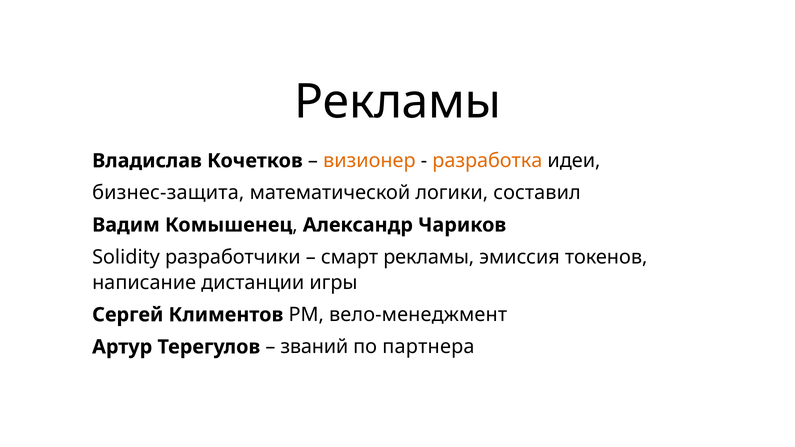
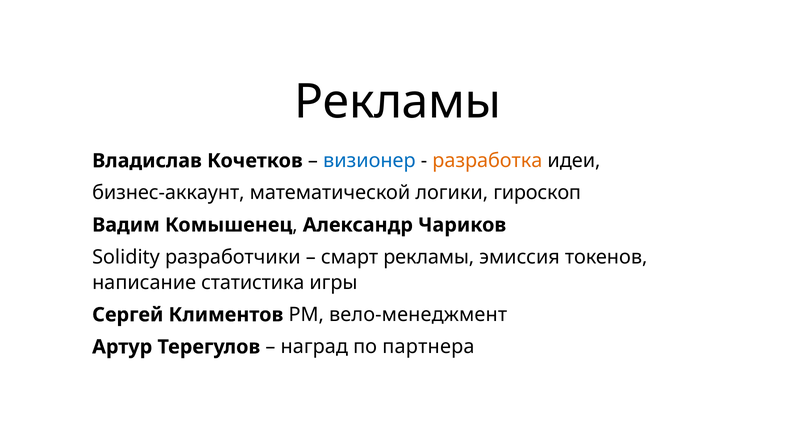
визионер colour: orange -> blue
бизнес-защита: бизнес-защита -> бизнес-аккаунт
составил: составил -> гироскоп
дистанции: дистанции -> статистика
званий: званий -> наград
